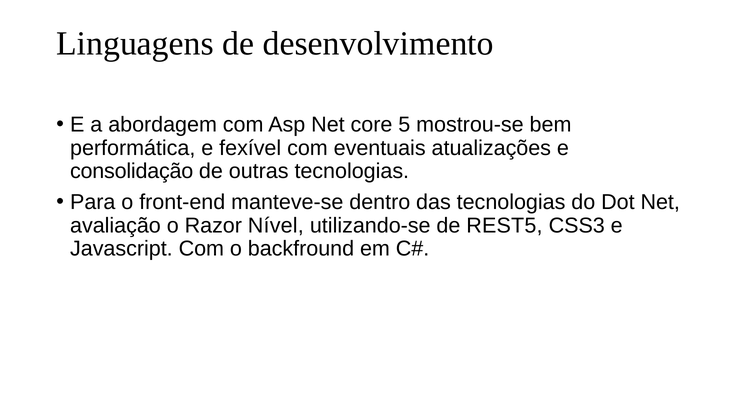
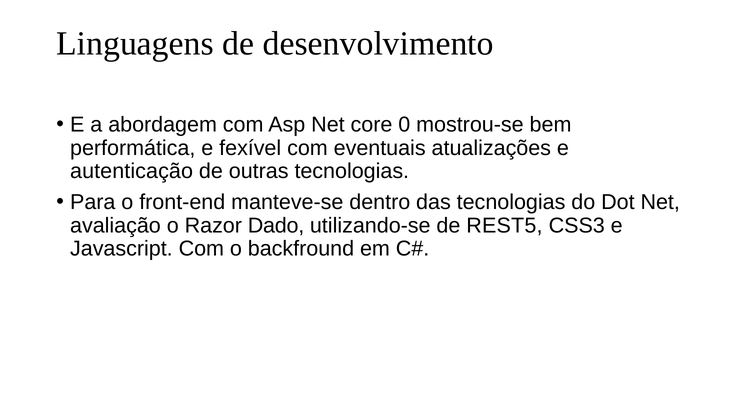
5: 5 -> 0
consolidação: consolidação -> autenticação
Nível: Nível -> Dado
